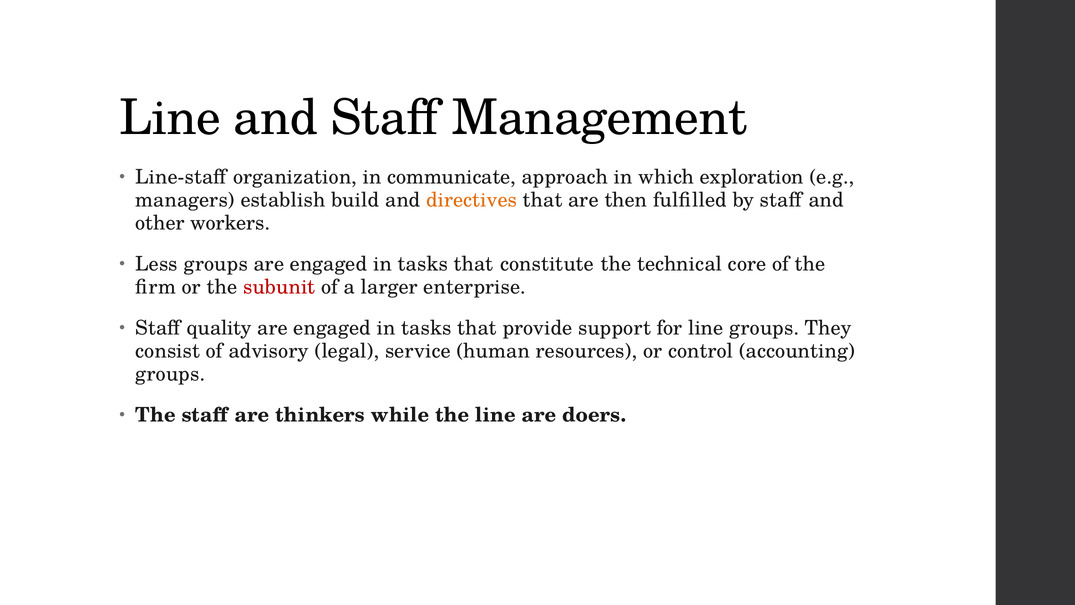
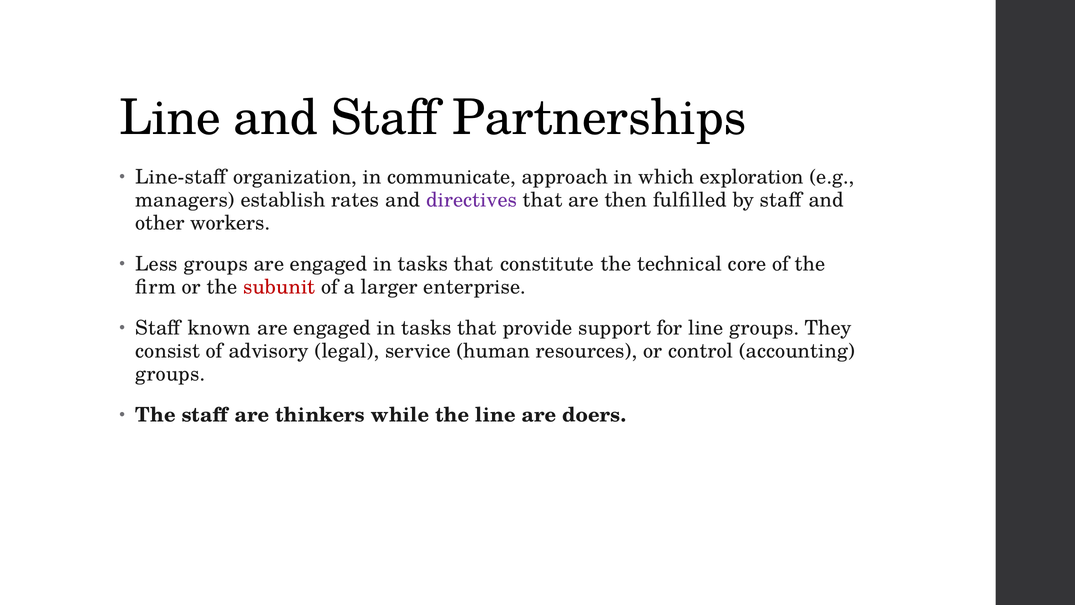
Management: Management -> Partnerships
build: build -> rates
directives colour: orange -> purple
quality: quality -> known
